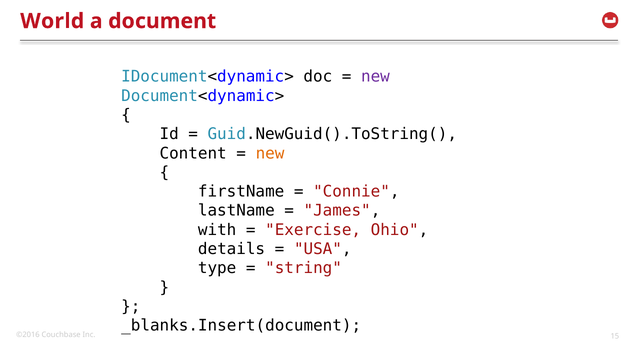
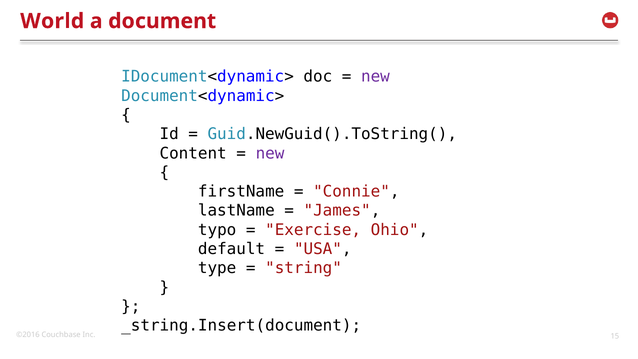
new at (270, 153) colour: orange -> purple
with: with -> typo
details: details -> default
_blanks.Insert(document: _blanks.Insert(document -> _string.Insert(document
